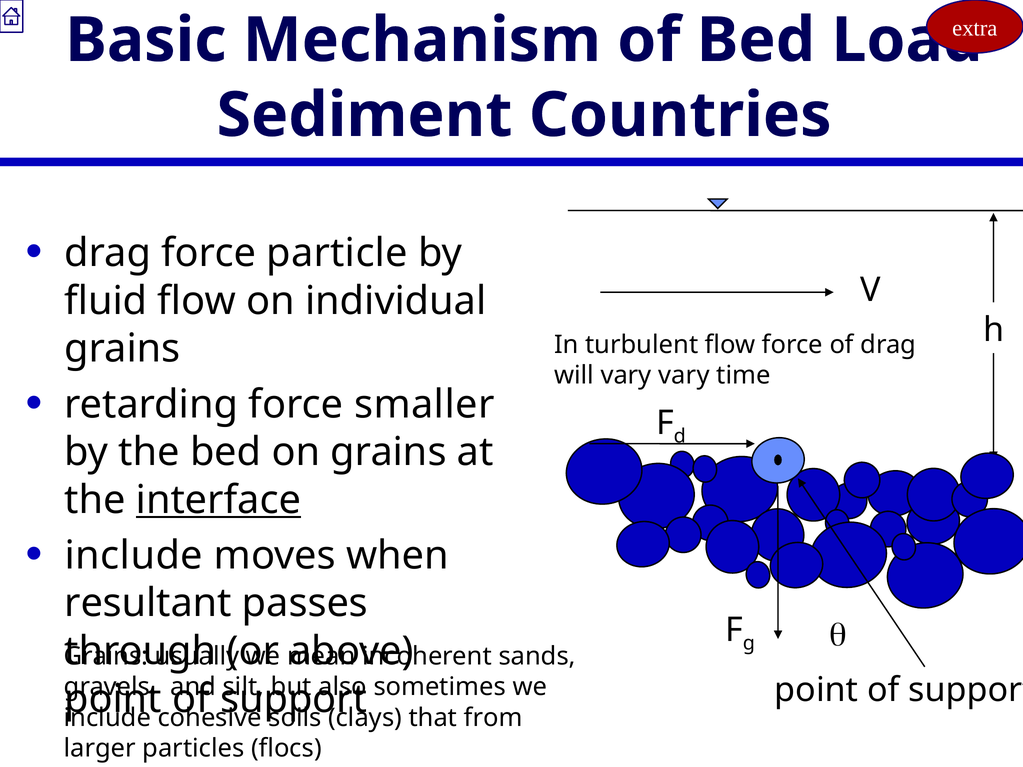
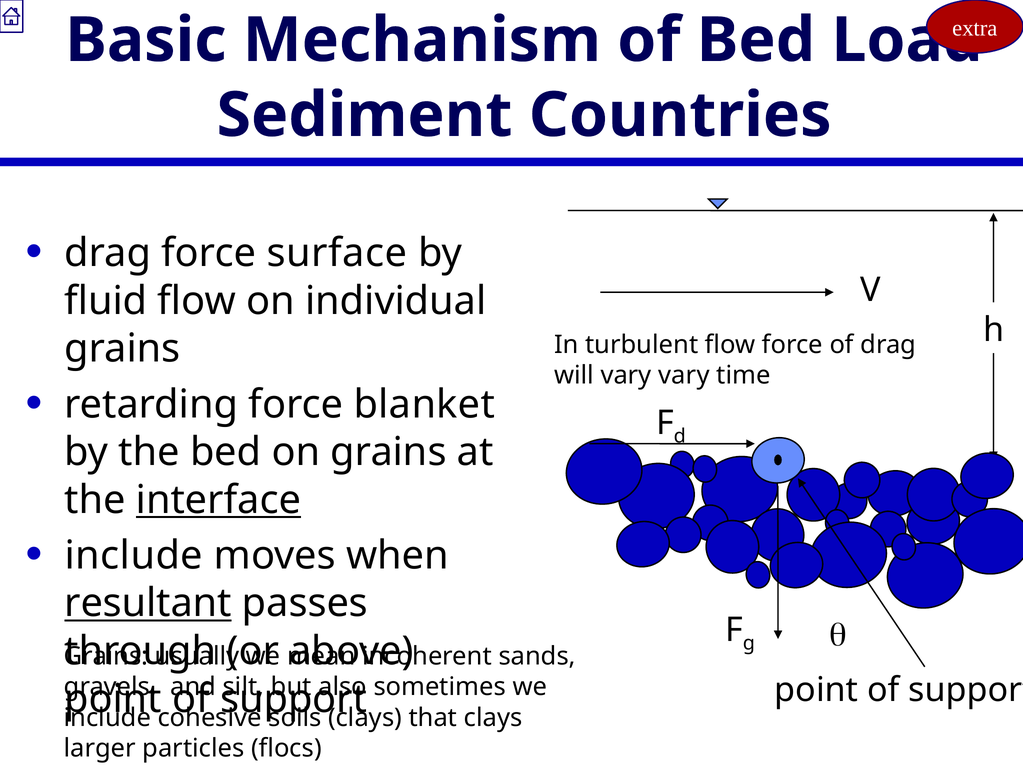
particle: particle -> surface
smaller: smaller -> blanket
resultant underline: none -> present
that from: from -> clays
